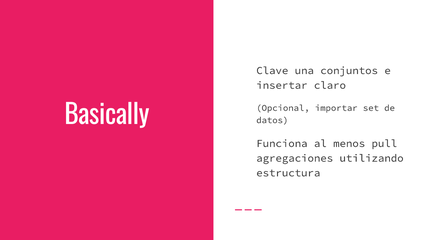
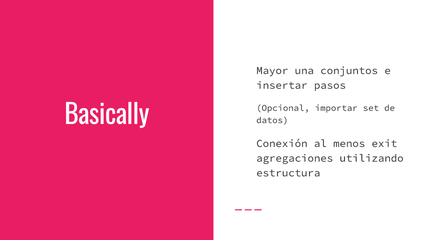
Clave: Clave -> Mayor
claro: claro -> pasos
Funciona: Funciona -> Conexión
pull: pull -> exit
